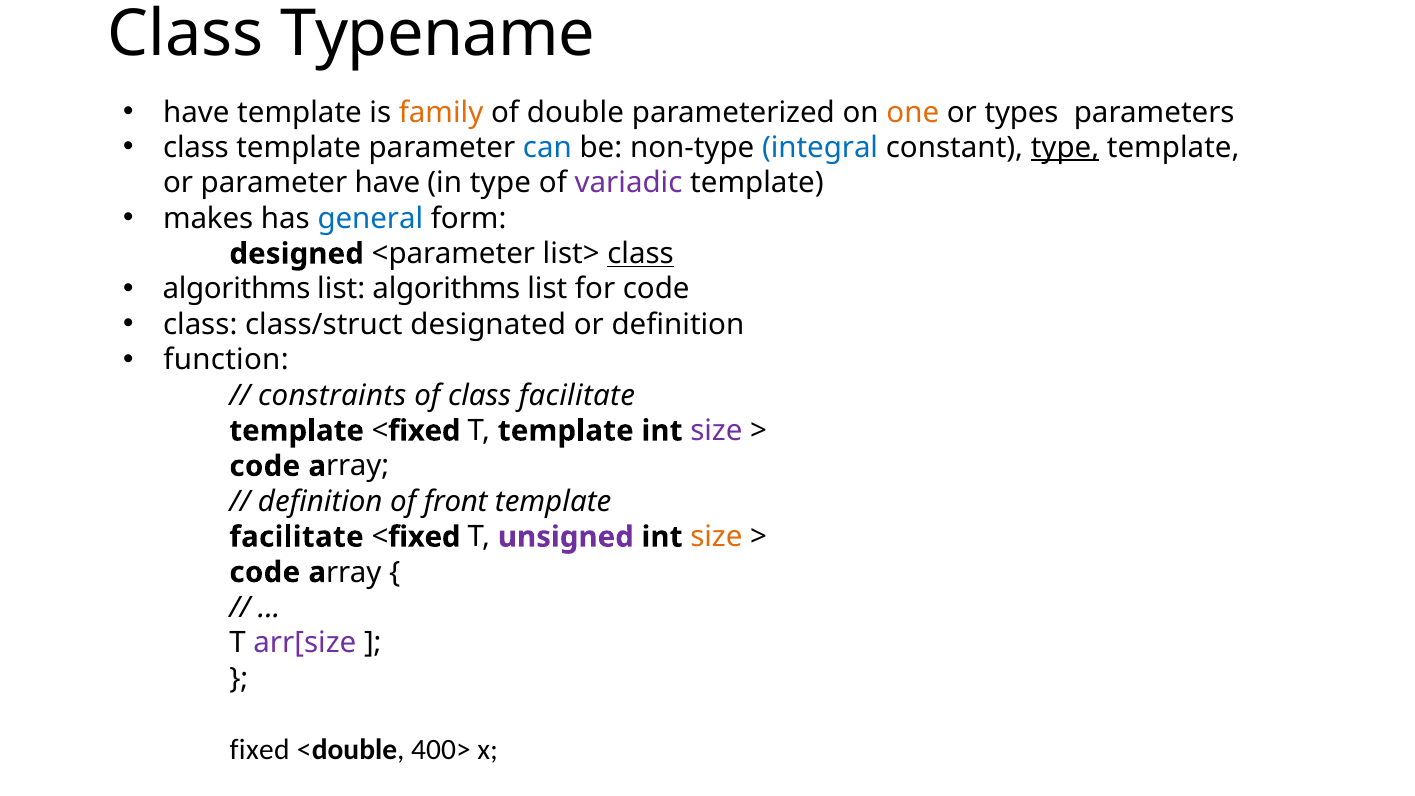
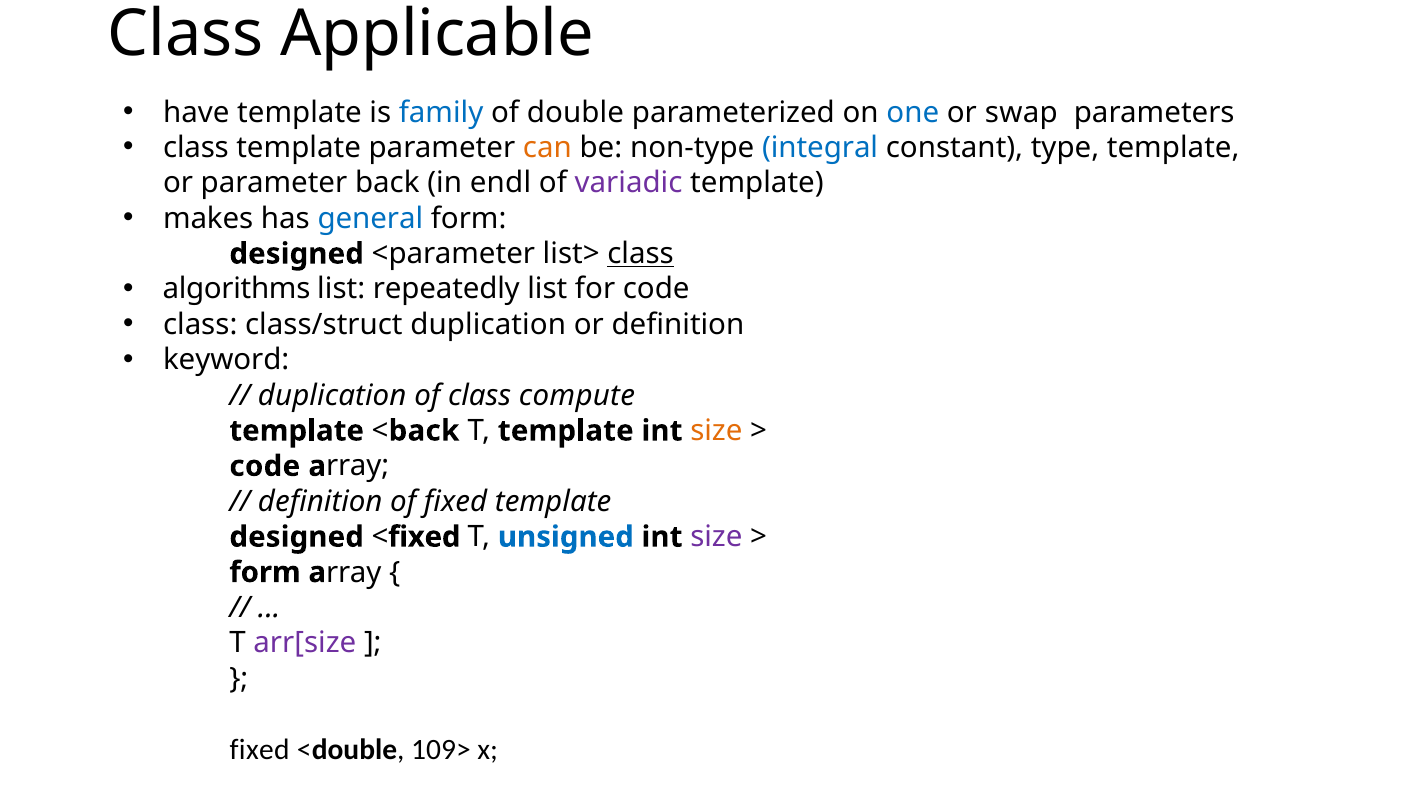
Typename: Typename -> Applicable
family colour: orange -> blue
one colour: orange -> blue
types: types -> swap
can colour: blue -> orange
type at (1065, 148) underline: present -> none
parameter have: have -> back
in type: type -> endl
list algorithms: algorithms -> repeatedly
class/struct designated: designated -> duplication
function: function -> keyword
constraints at (332, 395): constraints -> duplication
class facilitate: facilitate -> compute
fixed at (424, 431): fixed -> back
size at (716, 431) colour: purple -> orange
of front: front -> fixed
facilitate at (297, 537): facilitate -> designed
unsigned colour: purple -> blue
size at (716, 537) colour: orange -> purple
code at (265, 572): code -> form
400>: 400> -> 109>
